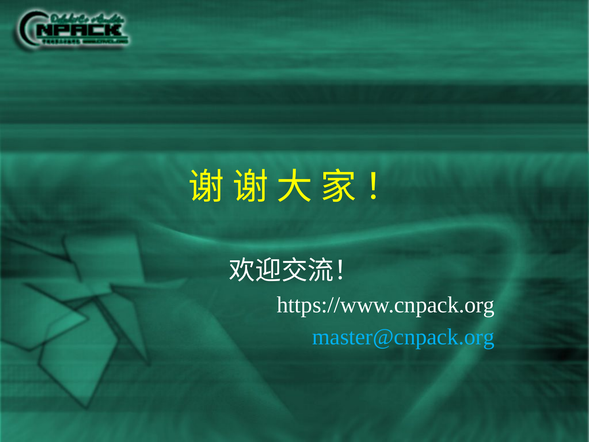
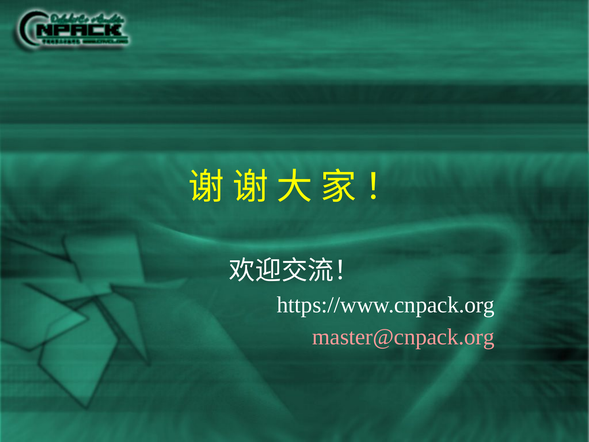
master@cnpack.org colour: light blue -> pink
